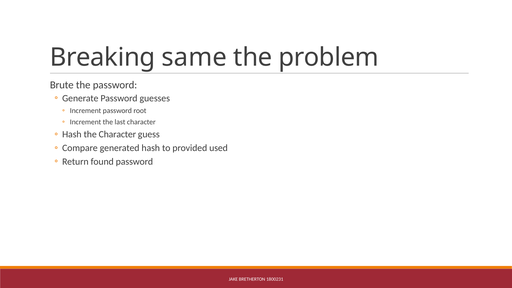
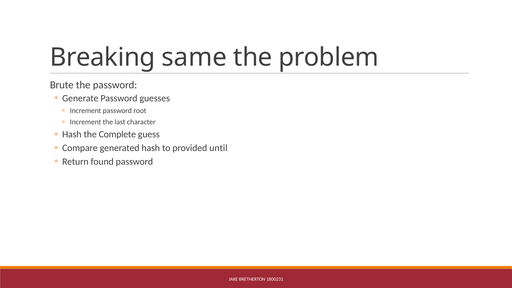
the Character: Character -> Complete
used: used -> until
